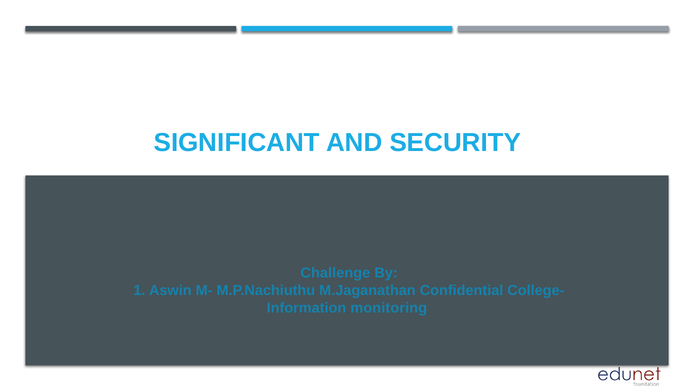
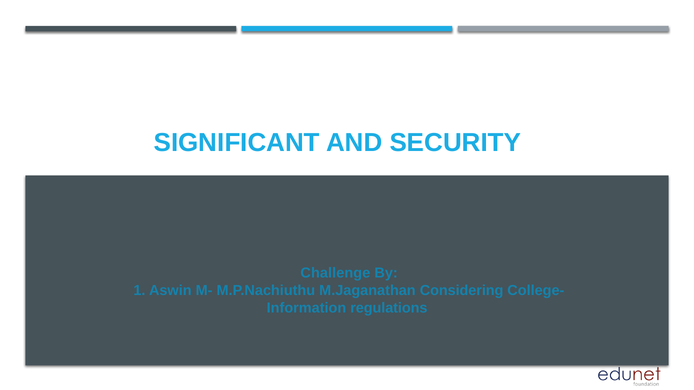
Confidential: Confidential -> Considering
monitoring: monitoring -> regulations
